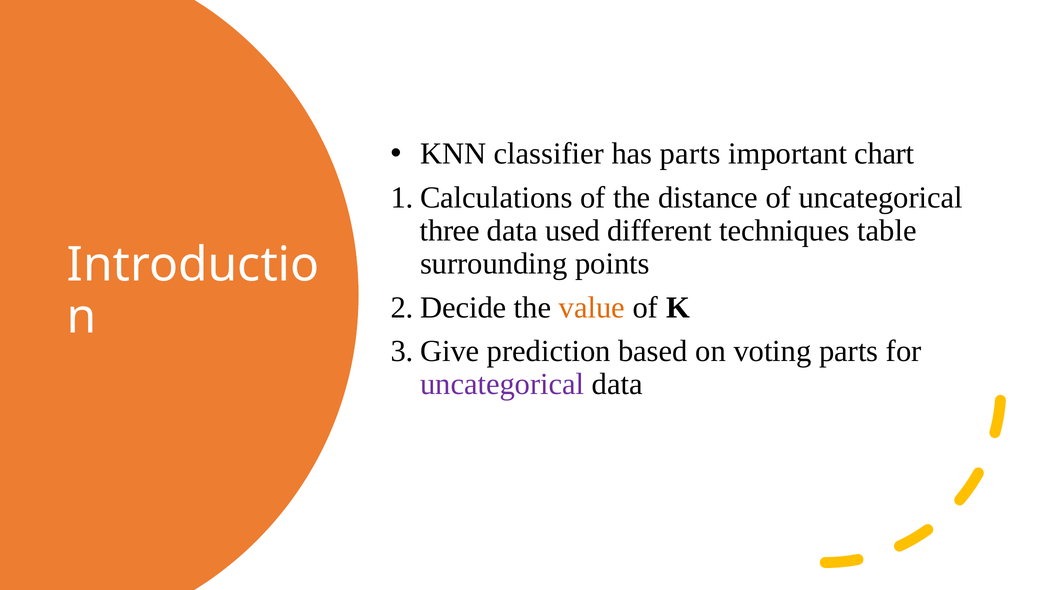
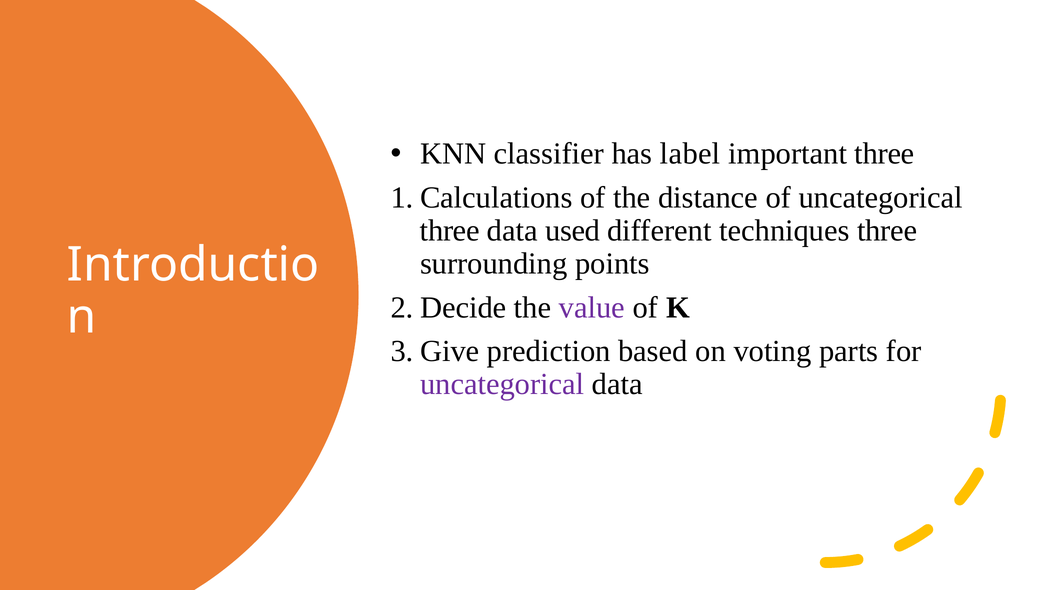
has parts: parts -> label
important chart: chart -> three
techniques table: table -> three
value colour: orange -> purple
